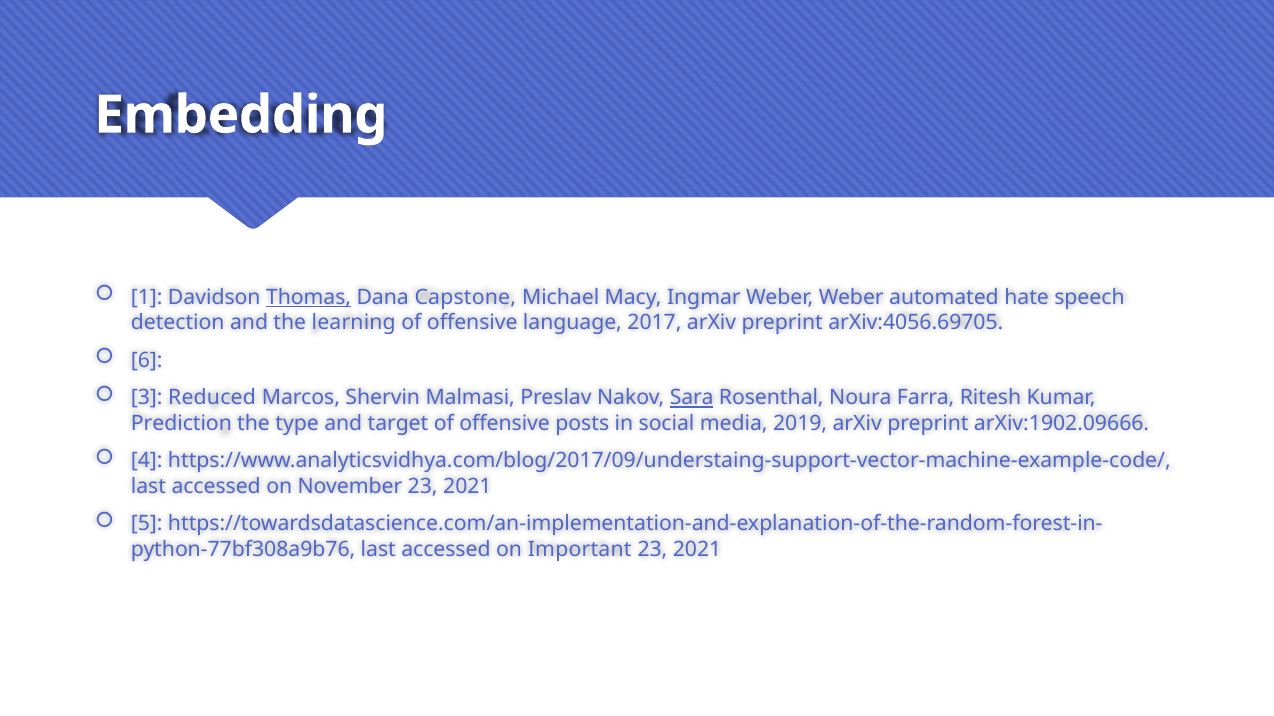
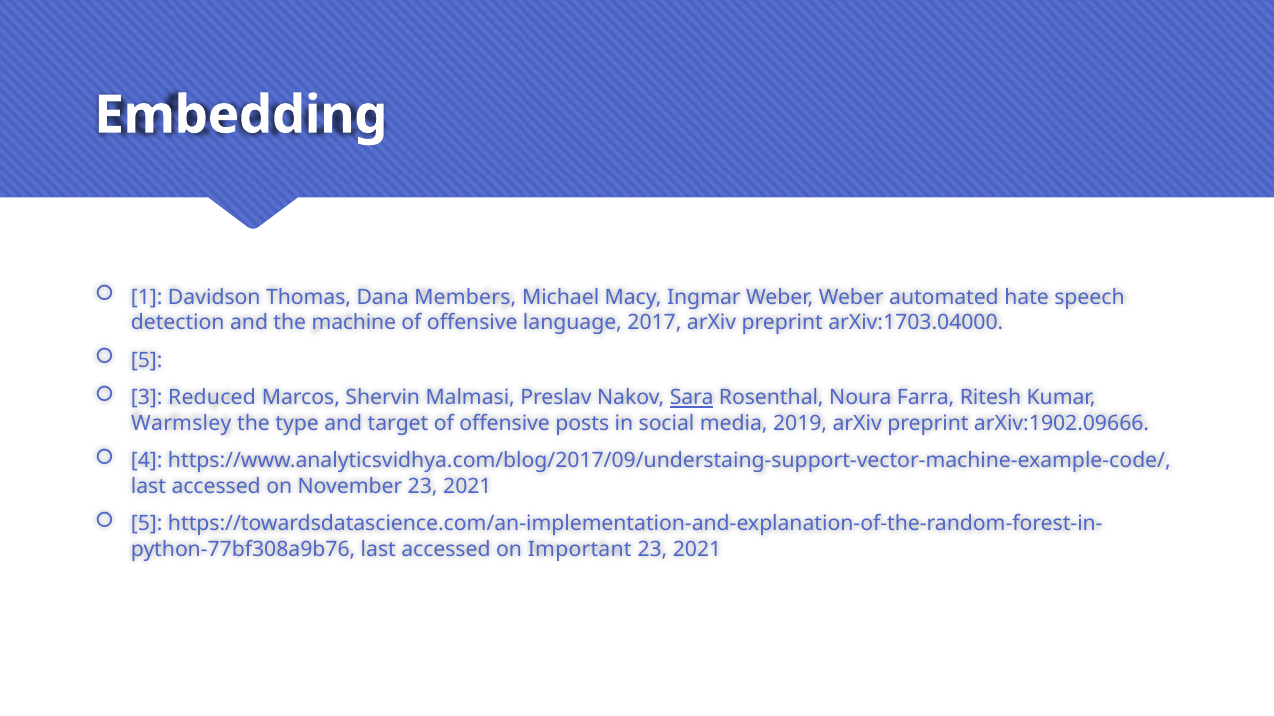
Thomas underline: present -> none
Capstone: Capstone -> Members
learning: learning -> machine
arXiv:4056.69705: arXiv:4056.69705 -> arXiv:1703.04000
6 at (147, 361): 6 -> 5
Prediction: Prediction -> Warmsley
